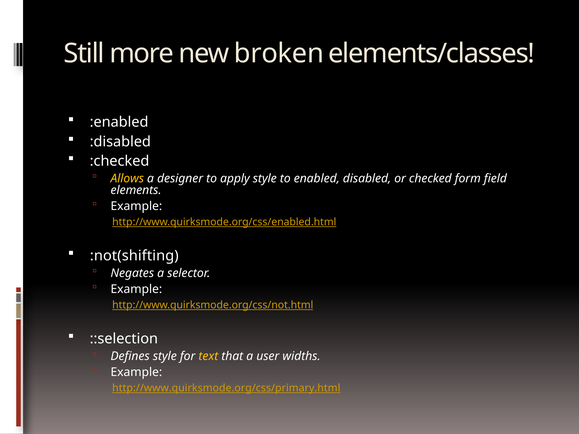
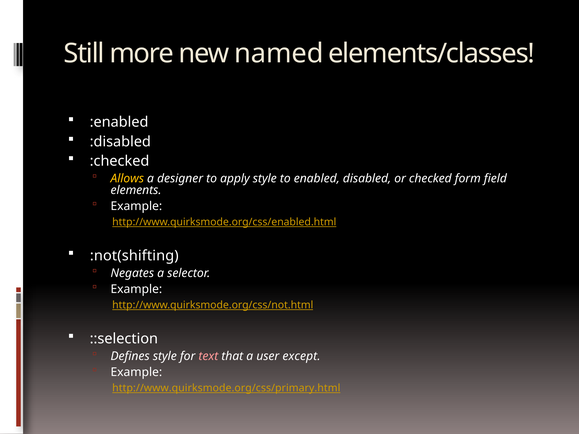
broken: broken -> named
text colour: yellow -> pink
widths: widths -> except
